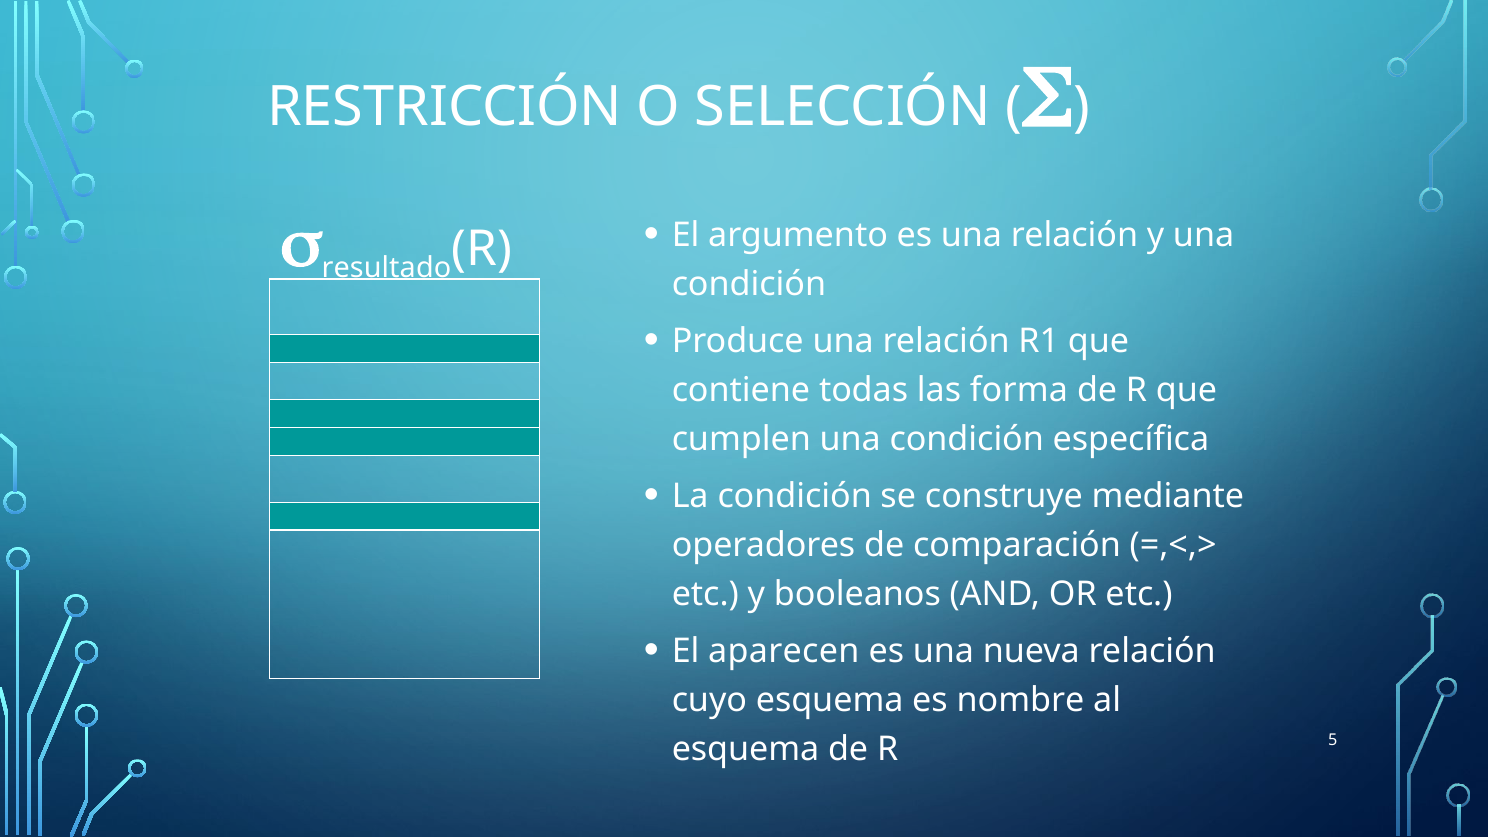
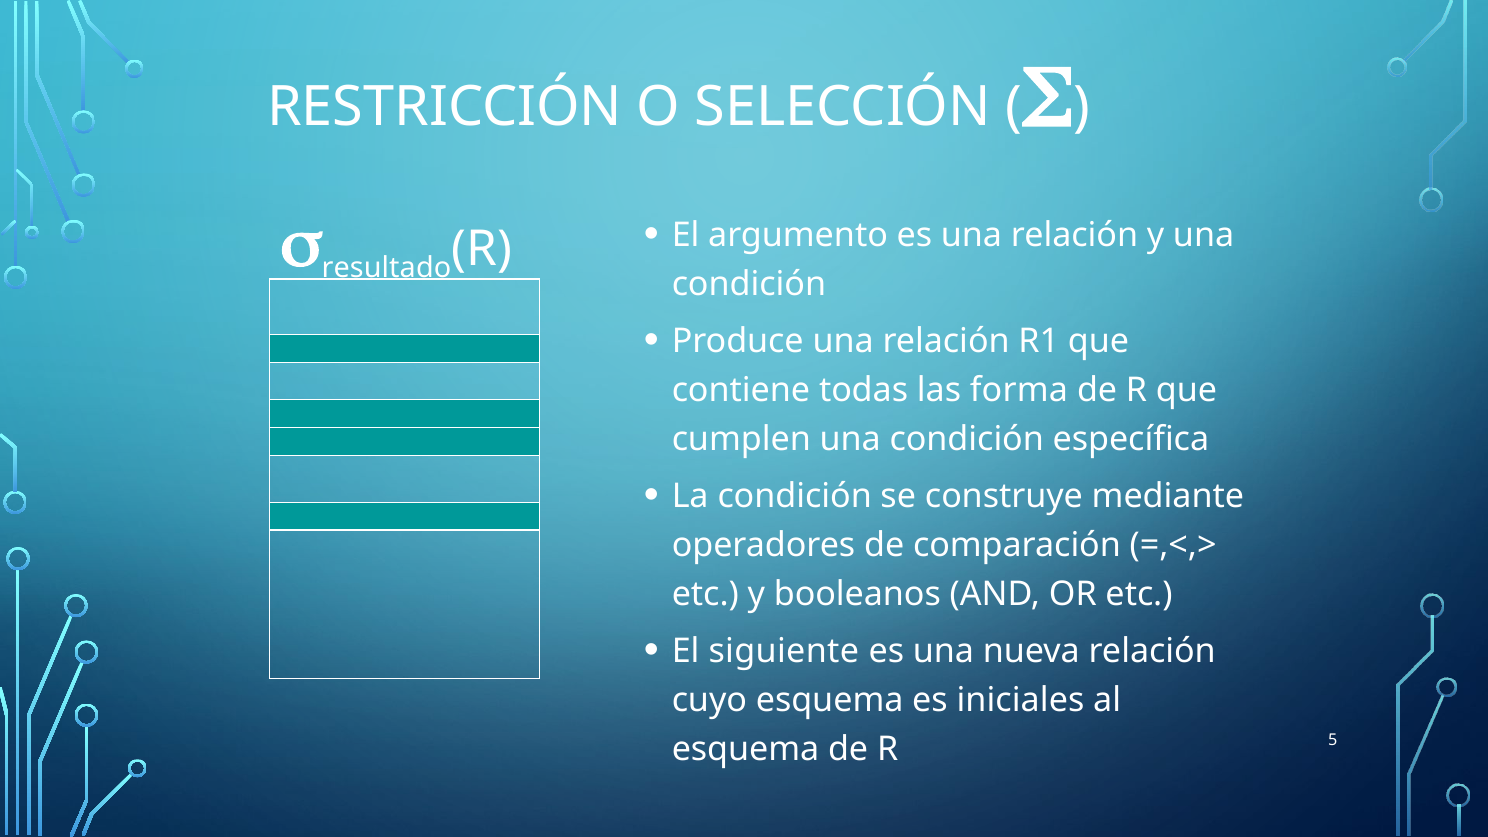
aparecen: aparecen -> siguiente
nombre: nombre -> iniciales
